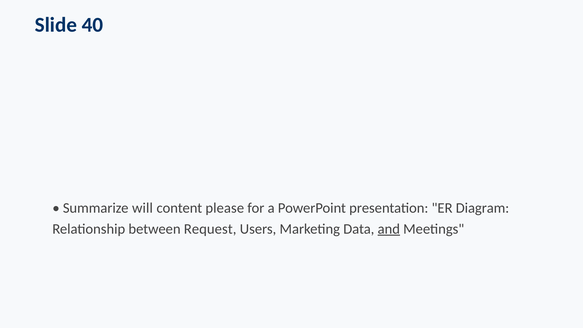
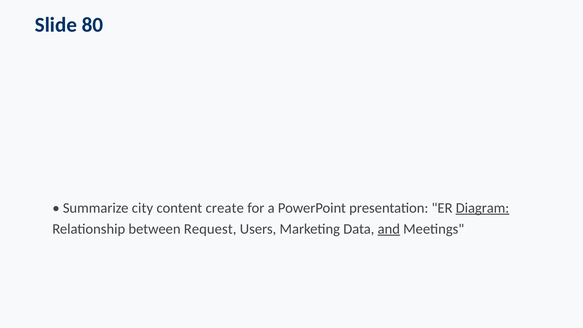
40: 40 -> 80
will: will -> city
please: please -> create
Diagram underline: none -> present
